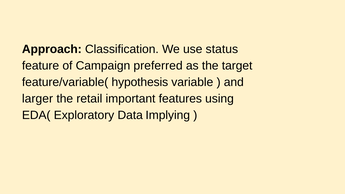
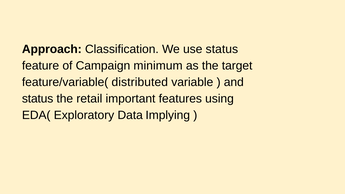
preferred: preferred -> minimum
hypothesis: hypothesis -> distributed
larger at (37, 99): larger -> status
